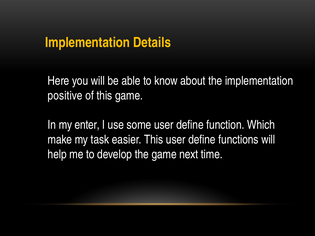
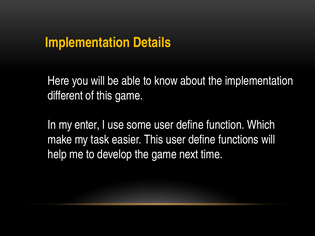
positive: positive -> different
